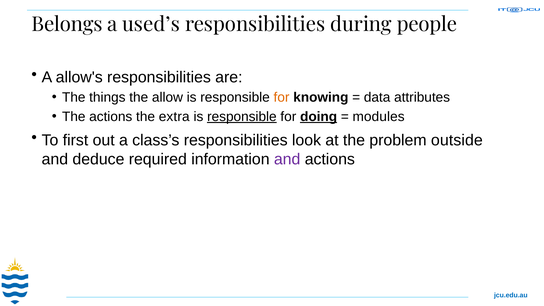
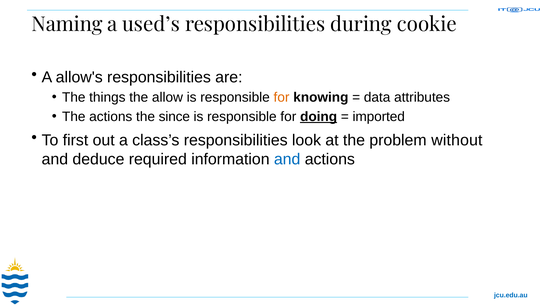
Belongs: Belongs -> Naming
people: people -> cookie
extra: extra -> since
responsible at (242, 117) underline: present -> none
modules: modules -> imported
outside: outside -> without
and at (287, 159) colour: purple -> blue
